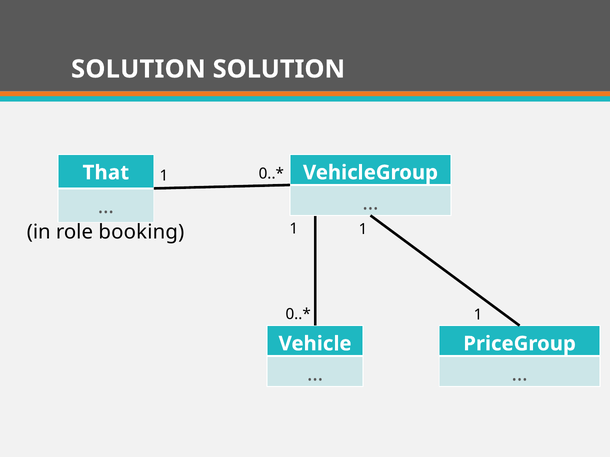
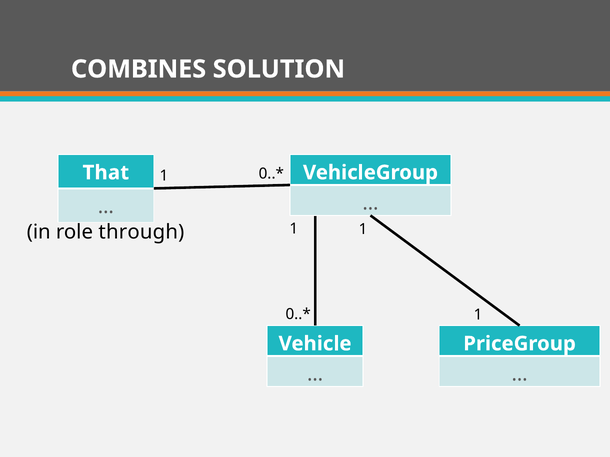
SOLUTION at (138, 69): SOLUTION -> COMBINES
booking: booking -> through
